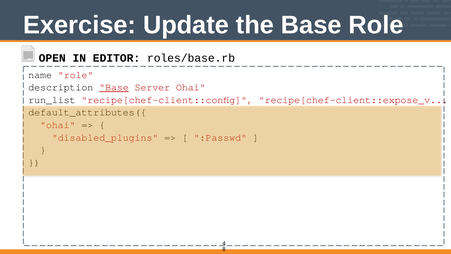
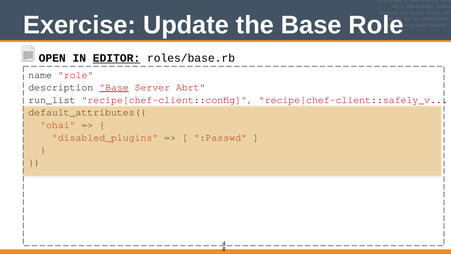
EDITOR underline: none -> present
Server Ohai: Ohai -> Abrt
recipe[chef-client::expose_v: recipe[chef-client::expose_v -> recipe[chef-client::safely_v
